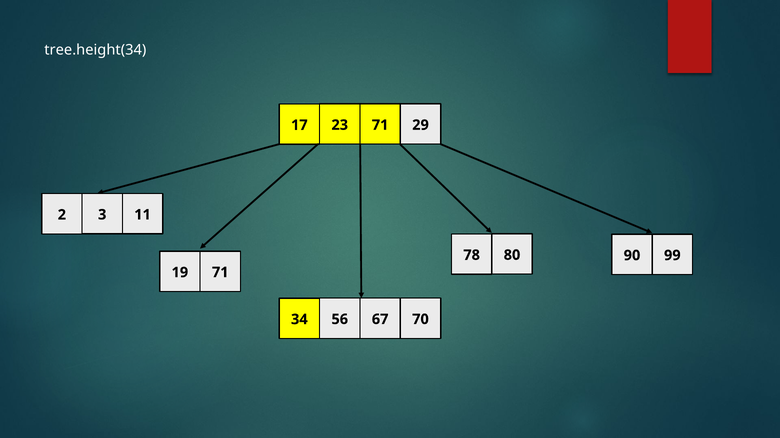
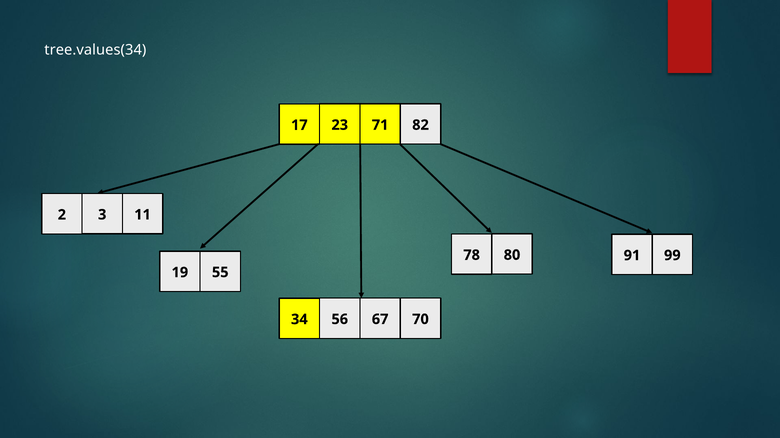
tree.height(34: tree.height(34 -> tree.values(34
29: 29 -> 82
90: 90 -> 91
19 71: 71 -> 55
